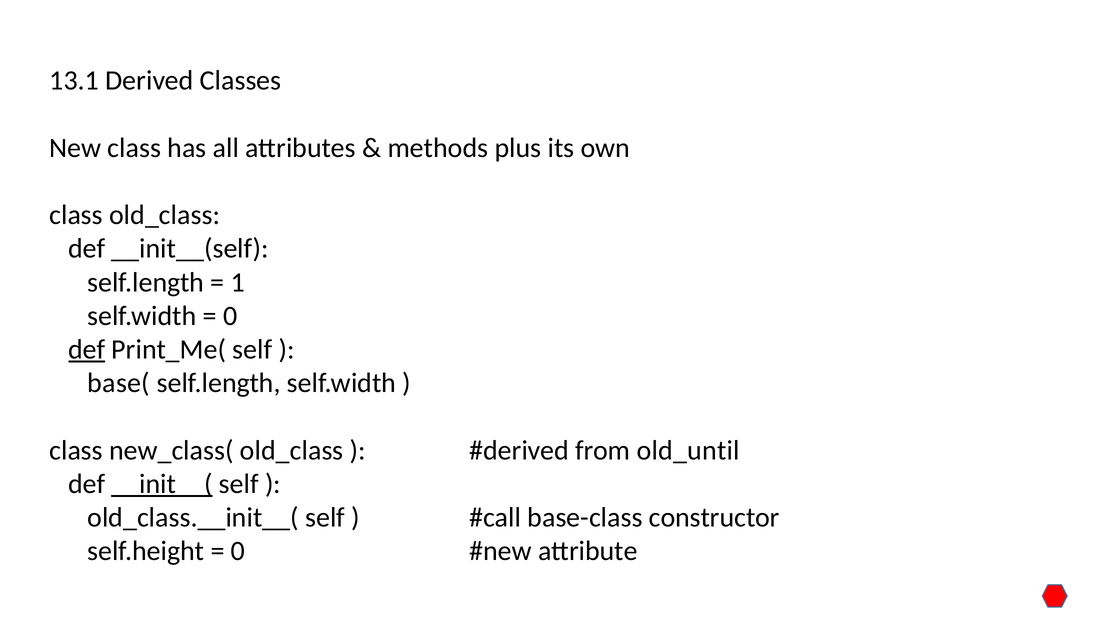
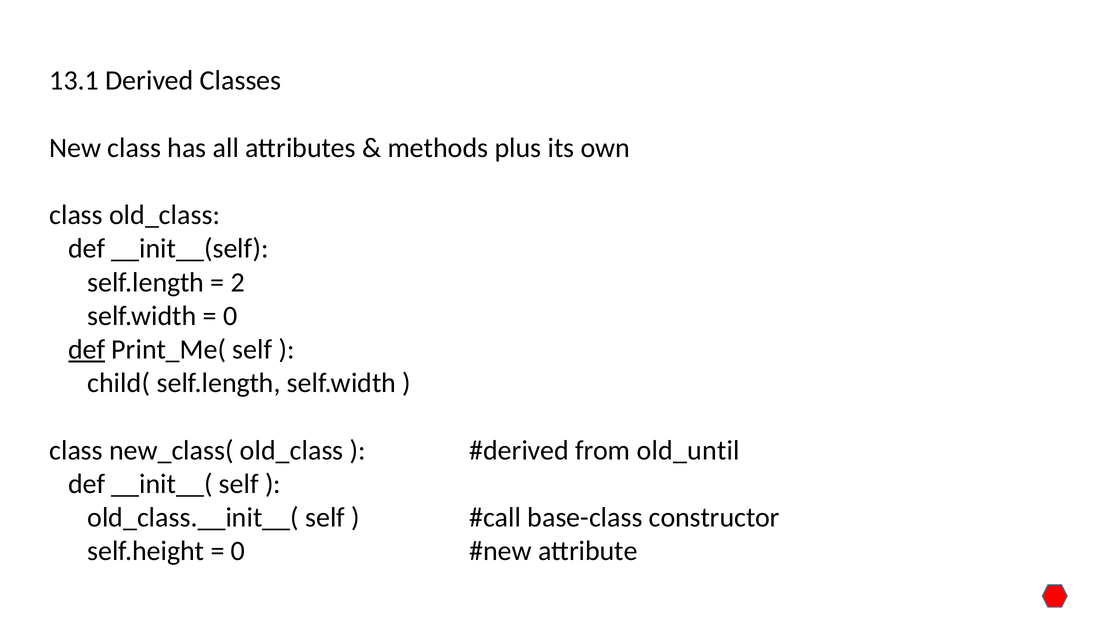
1: 1 -> 2
base(: base( -> child(
__init__( underline: present -> none
